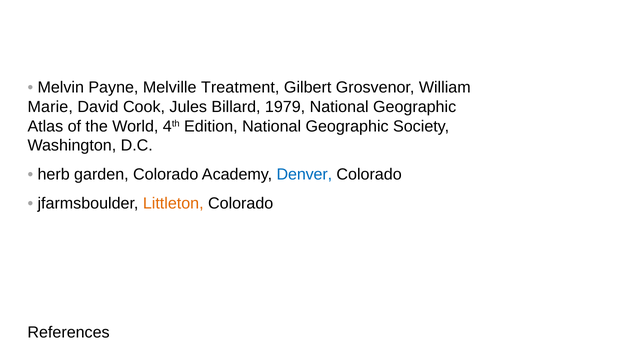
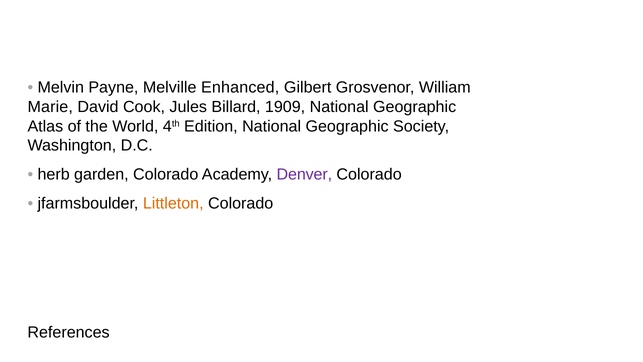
Treatment: Treatment -> Enhanced
1979: 1979 -> 1909
Denver colour: blue -> purple
